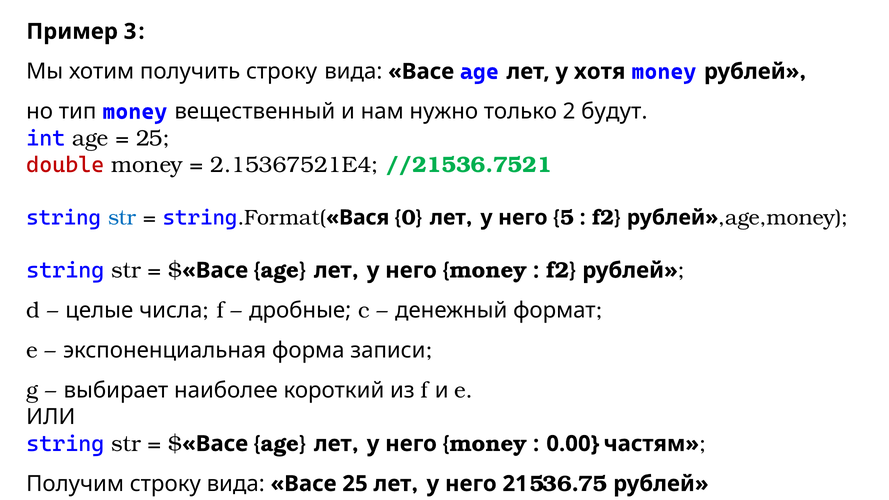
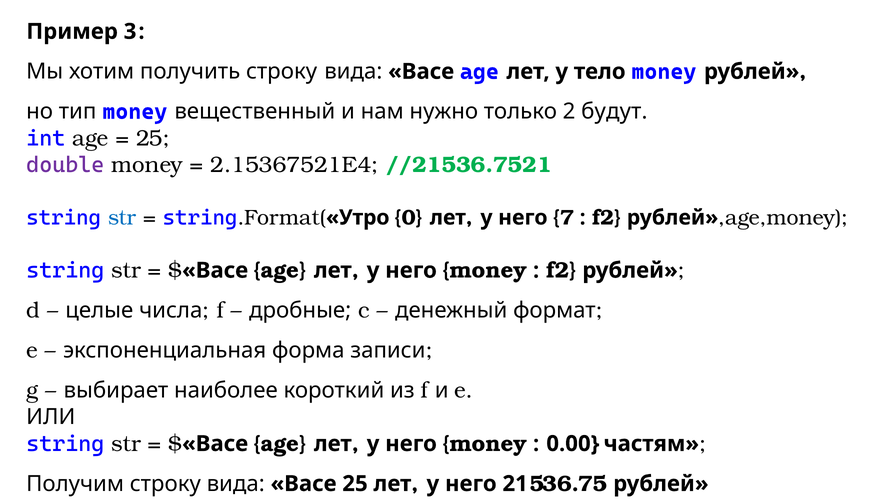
хотя: хотя -> тело
double colour: red -> purple
Вася: Вася -> Утро
5: 5 -> 7
